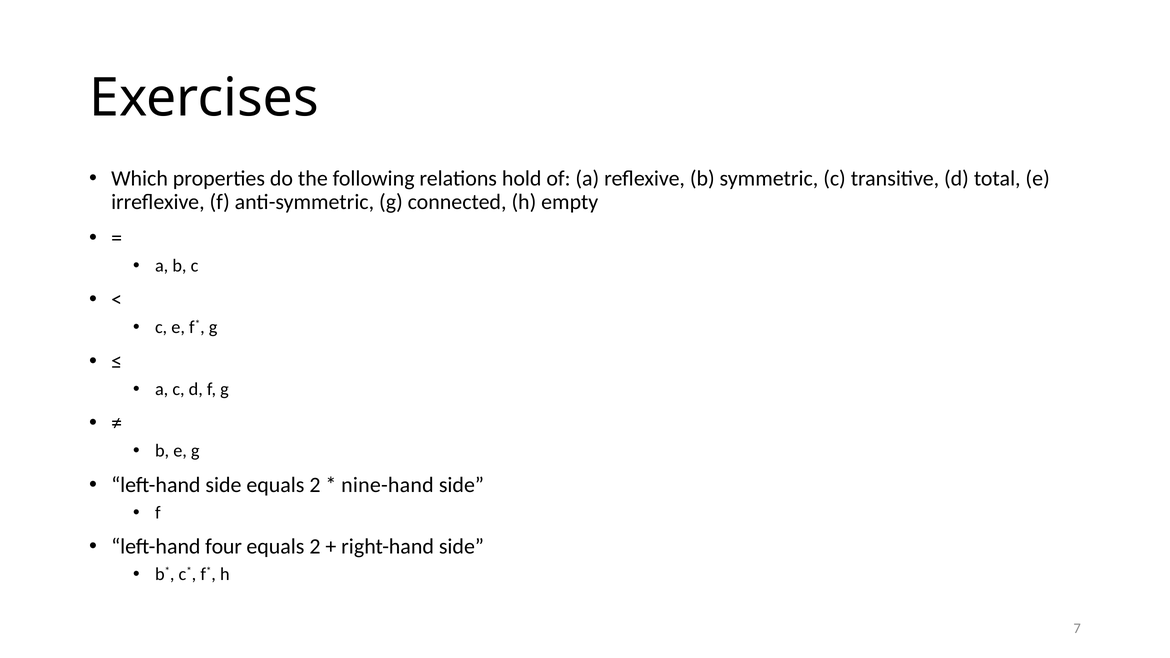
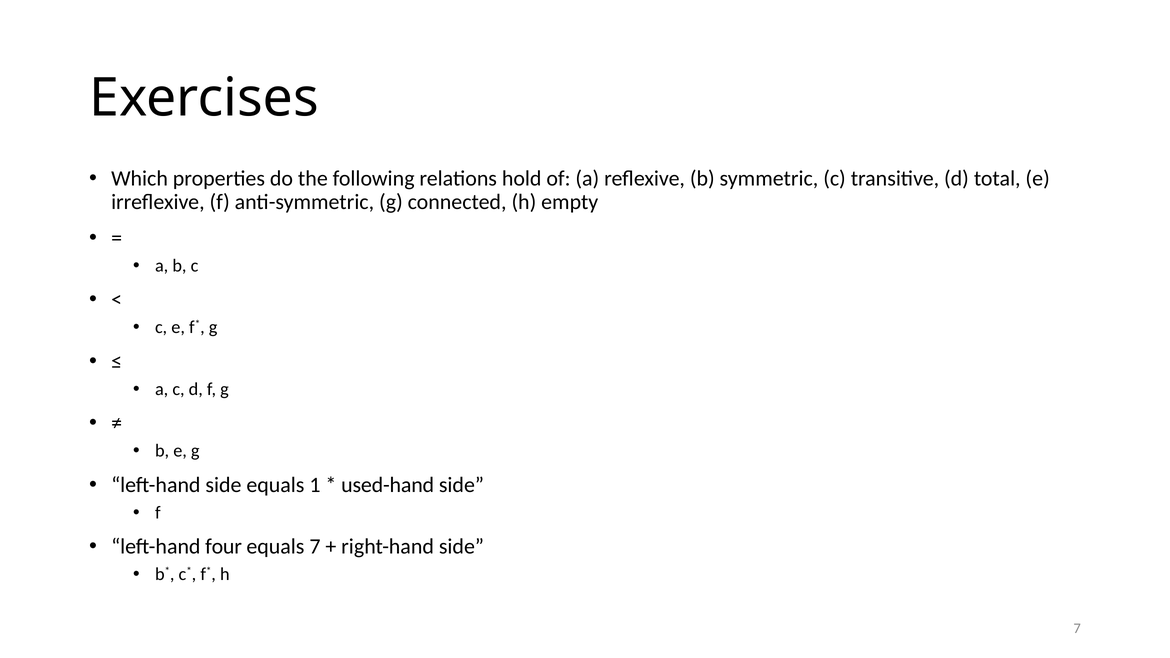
side equals 2: 2 -> 1
nine-hand: nine-hand -> used-hand
2 at (315, 547): 2 -> 7
